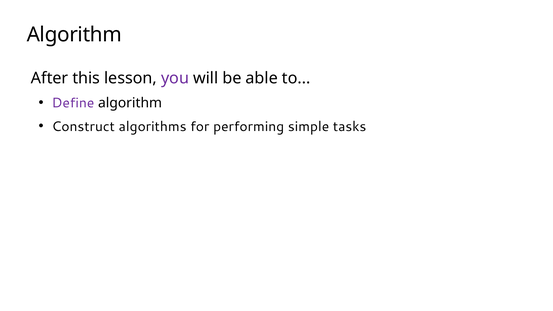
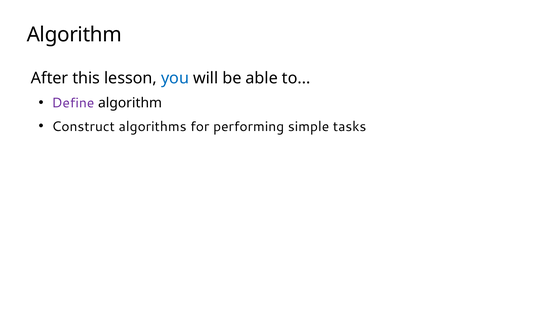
you colour: purple -> blue
